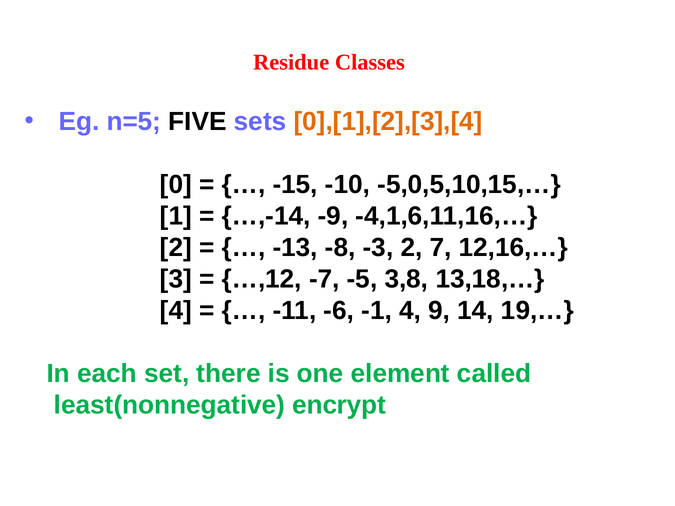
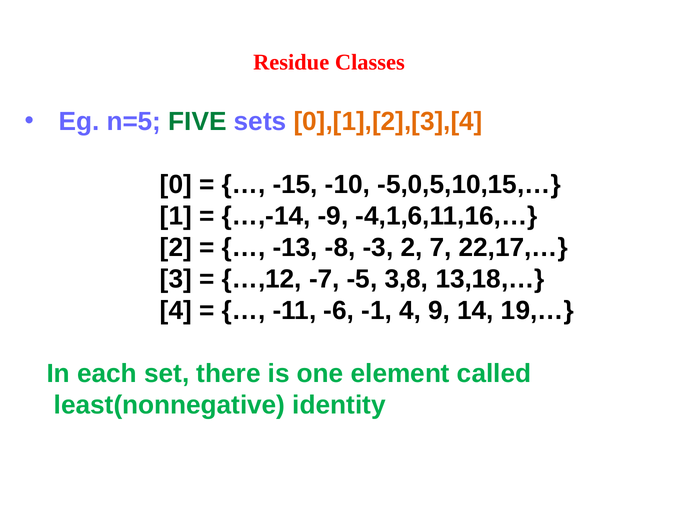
FIVE colour: black -> green
12,16,…: 12,16,… -> 22,17,…
encrypt: encrypt -> identity
